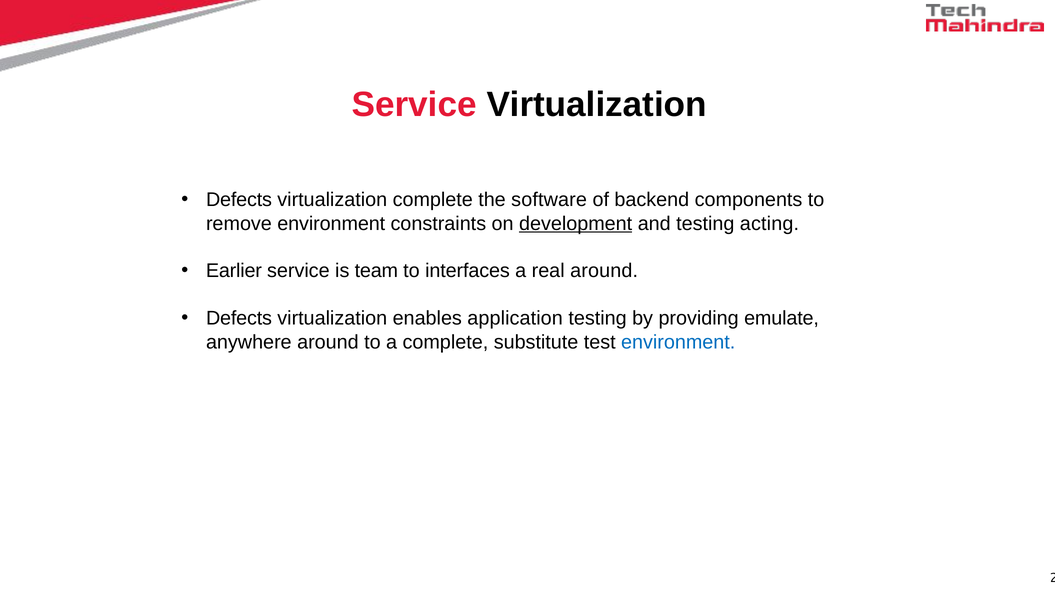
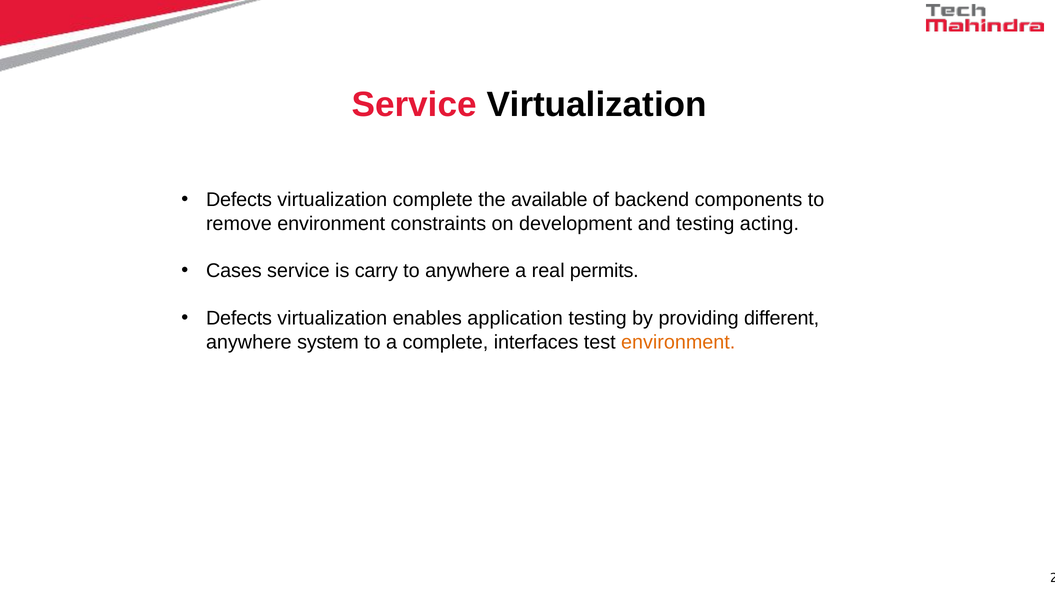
software: software -> available
development underline: present -> none
Earlier: Earlier -> Cases
team: team -> carry
to interfaces: interfaces -> anywhere
real around: around -> permits
emulate: emulate -> different
anywhere around: around -> system
substitute: substitute -> interfaces
environment at (678, 342) colour: blue -> orange
